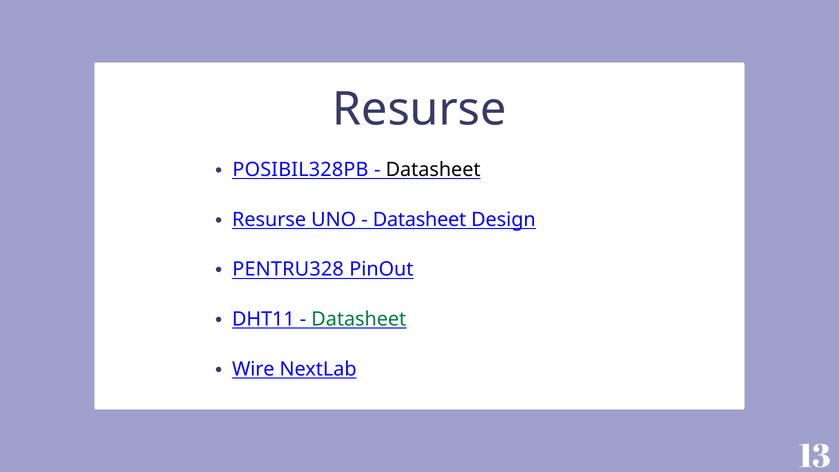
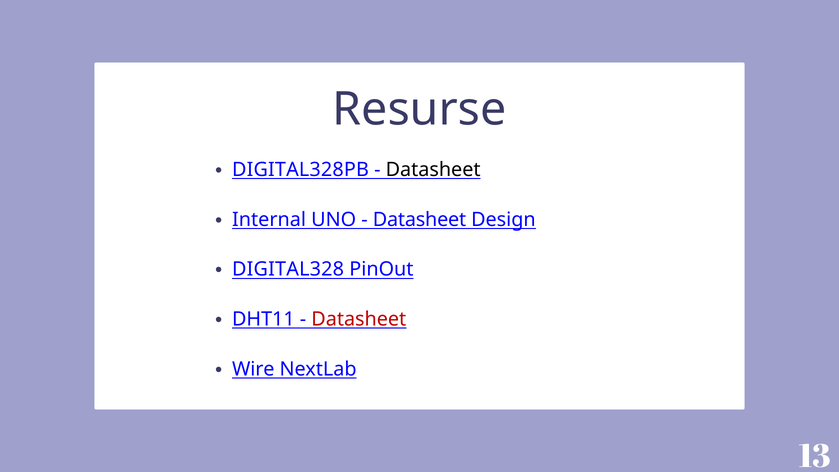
POSIBIL328PB: POSIBIL328PB -> DIGITAL328PB
Resurse at (269, 220): Resurse -> Internal
PENTRU328: PENTRU328 -> DIGITAL328
Datasheet at (359, 319) colour: green -> red
